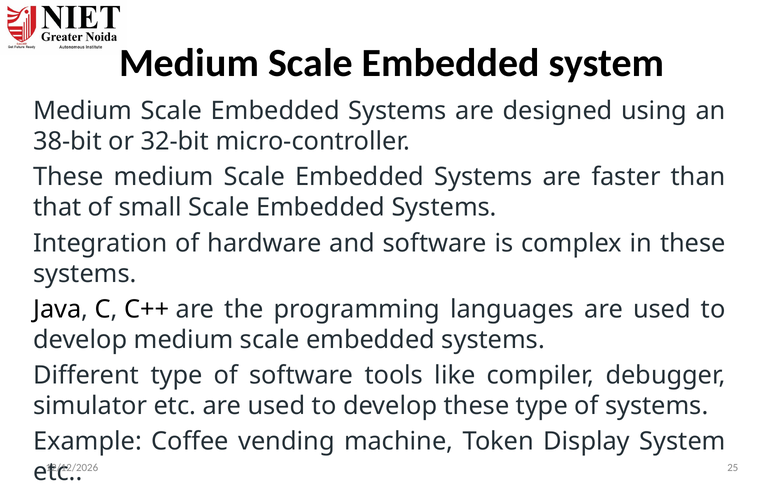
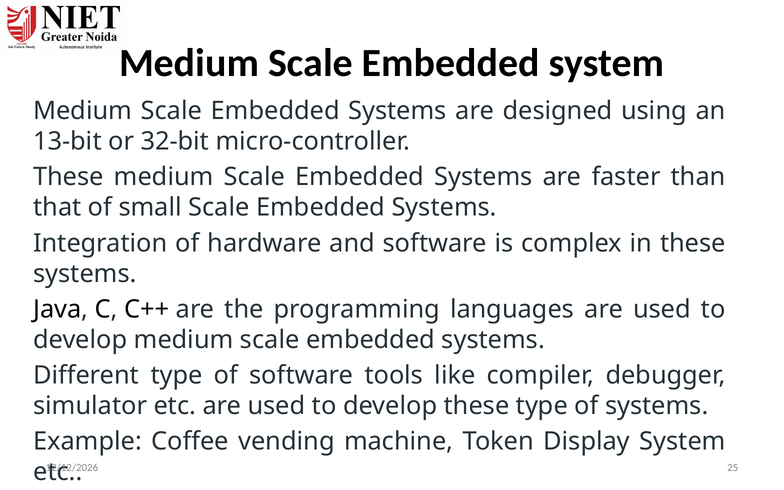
38-bit: 38-bit -> 13-bit
